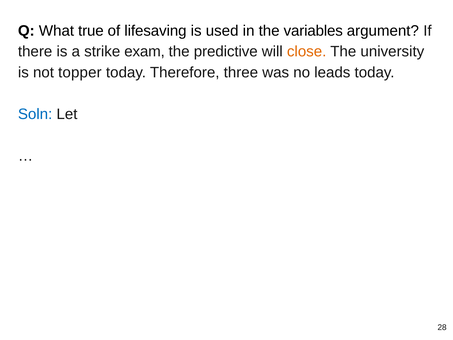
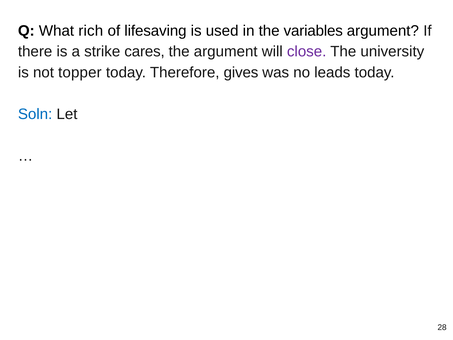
true: true -> rich
exam: exam -> cares
the predictive: predictive -> argument
close colour: orange -> purple
three: three -> gives
